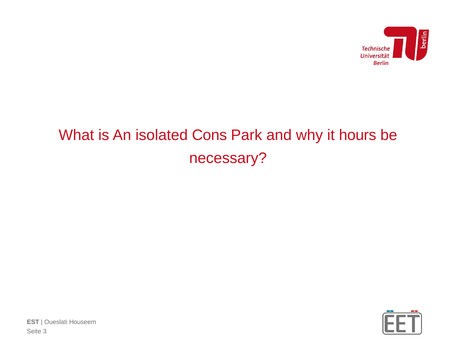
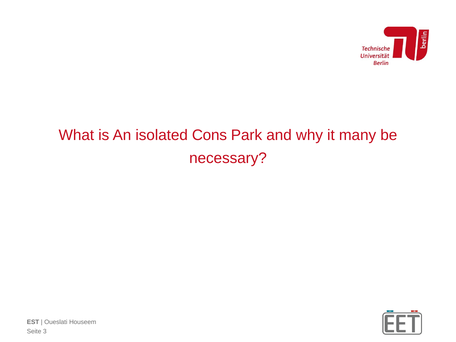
hours: hours -> many
